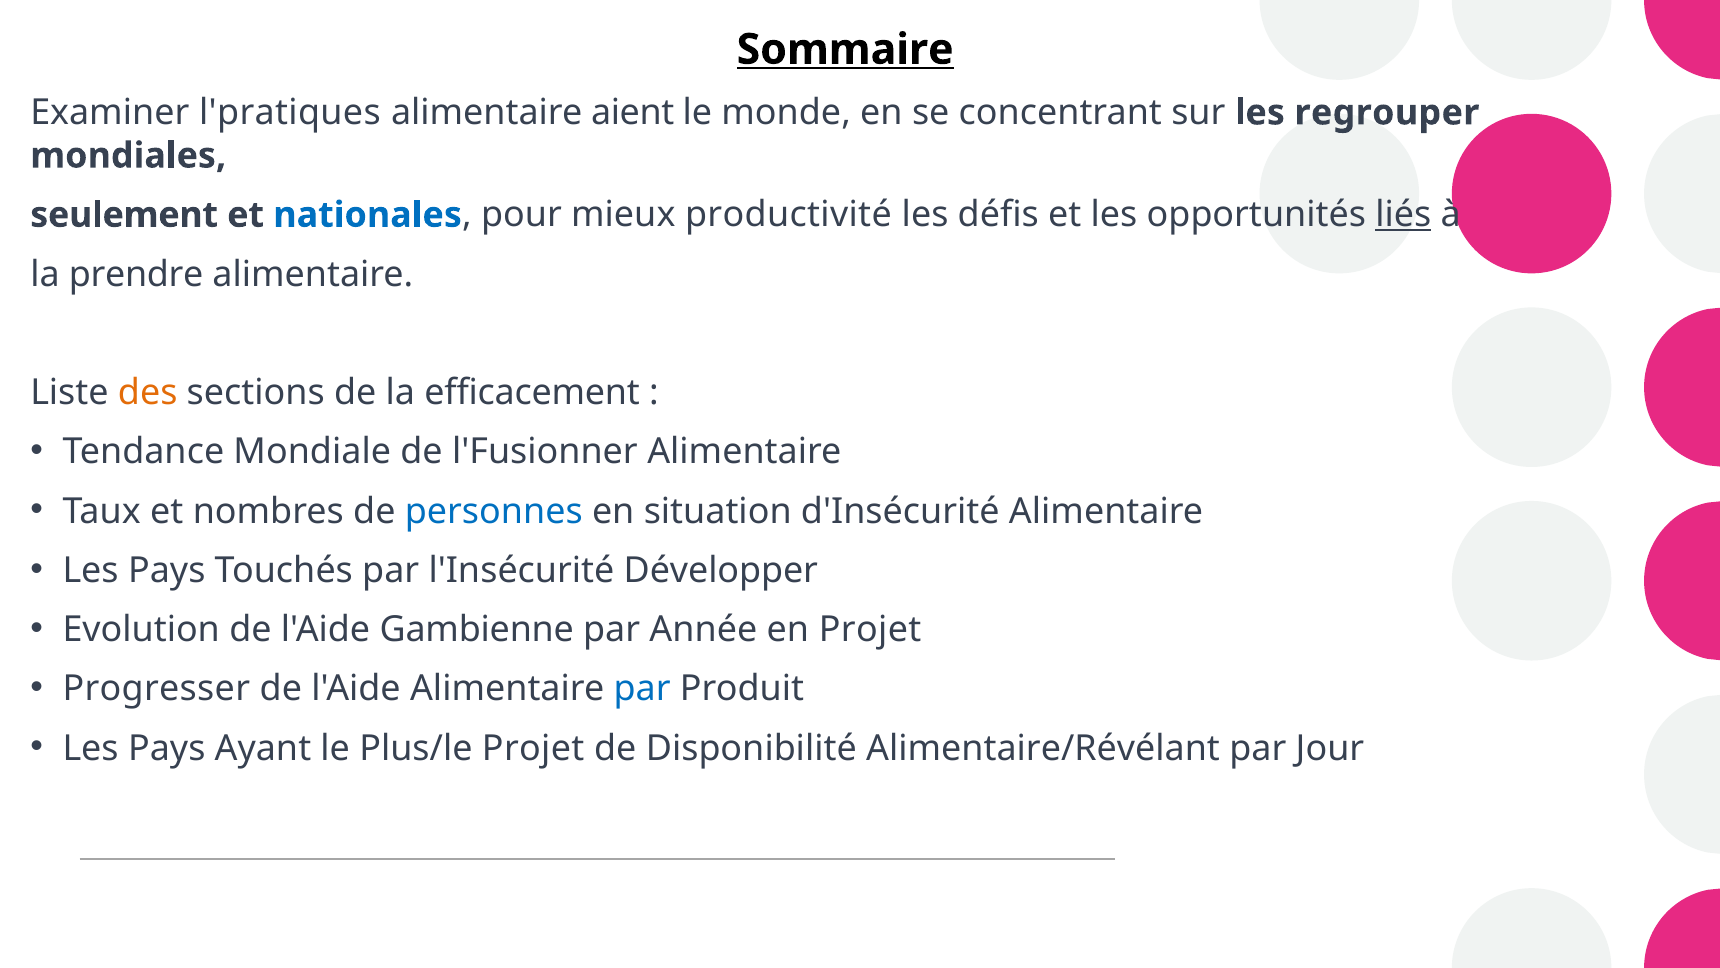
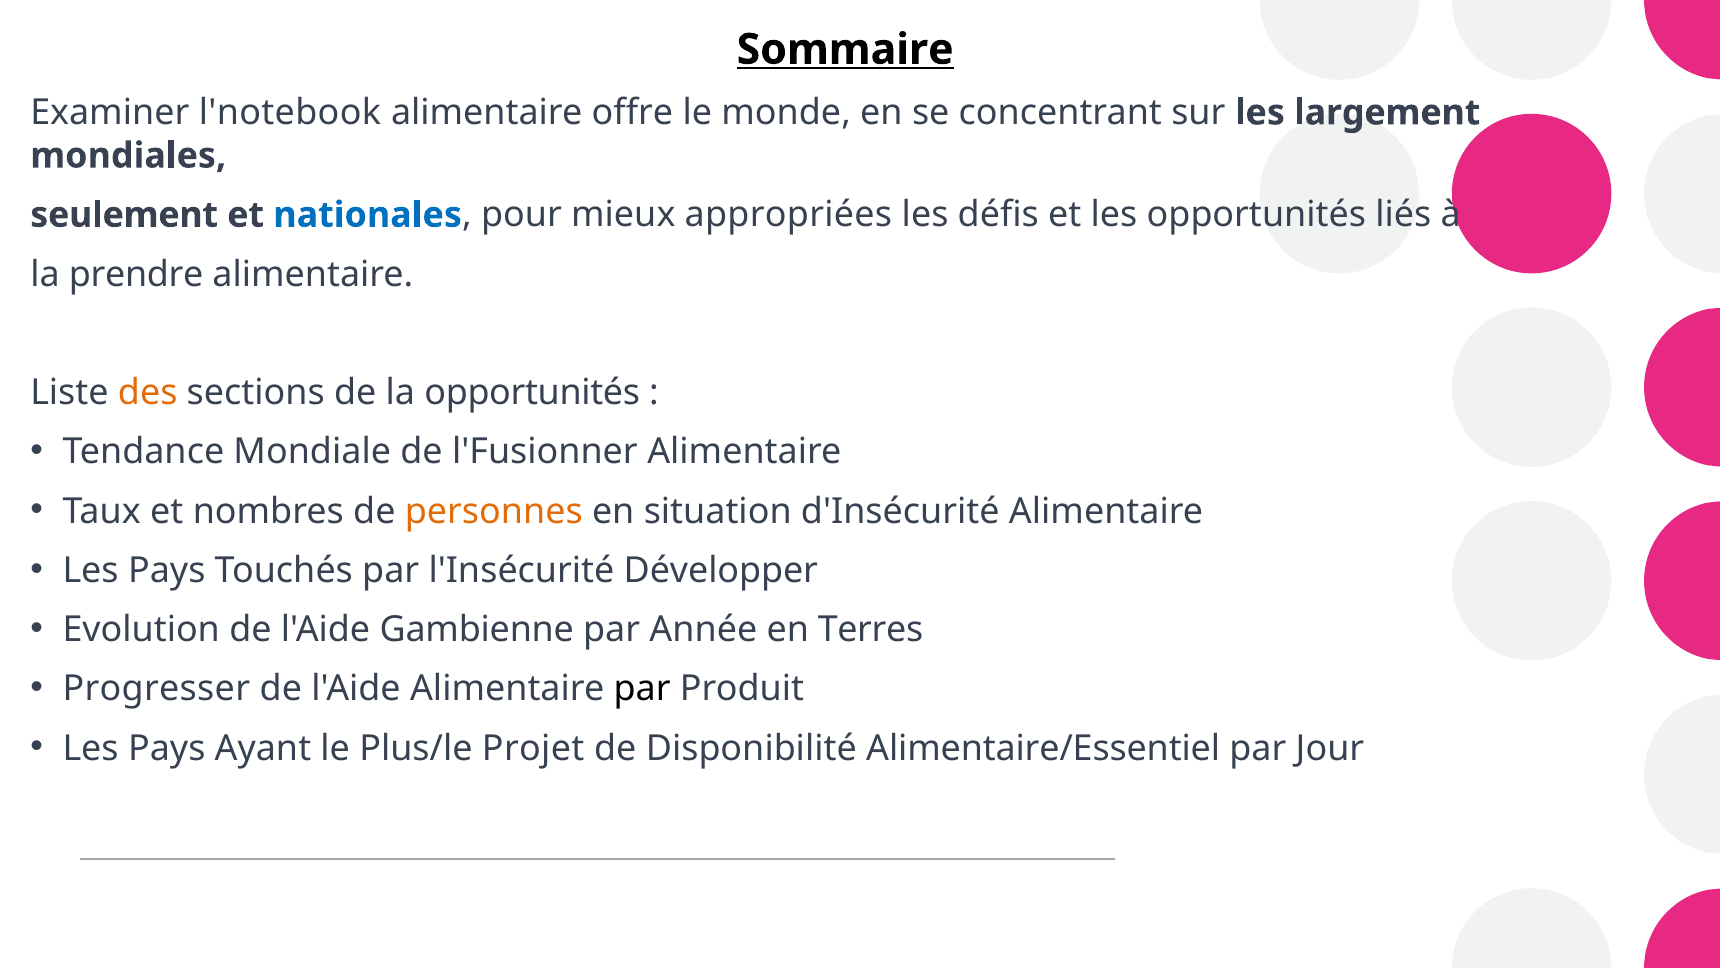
l'pratiques: l'pratiques -> l'notebook
aient: aient -> offre
regrouper: regrouper -> largement
productivité: productivité -> appropriées
liés underline: present -> none
la efficacement: efficacement -> opportunités
personnes colour: blue -> orange
en Projet: Projet -> Terres
par at (642, 689) colour: blue -> black
Alimentaire/Révélant: Alimentaire/Révélant -> Alimentaire/Essentiel
